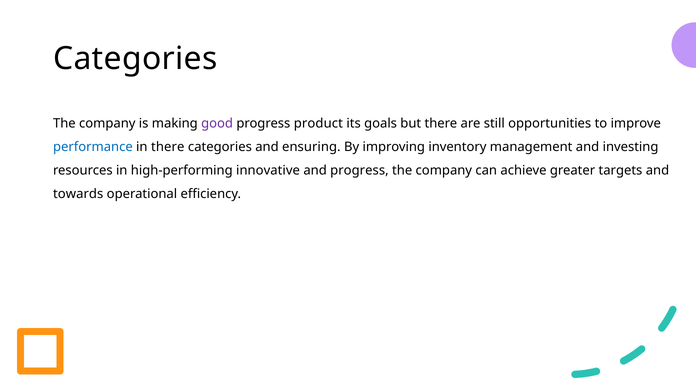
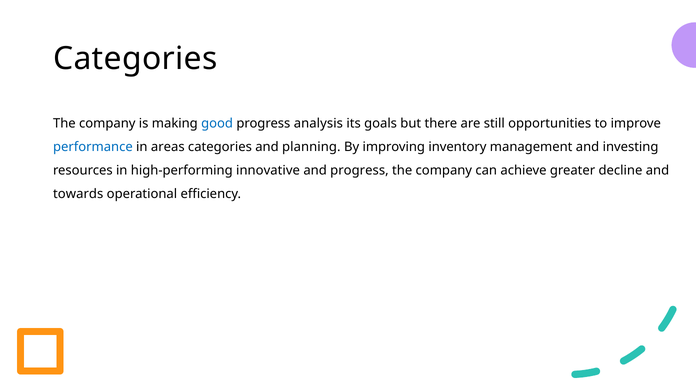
good colour: purple -> blue
product: product -> analysis
in there: there -> areas
ensuring: ensuring -> planning
targets: targets -> decline
